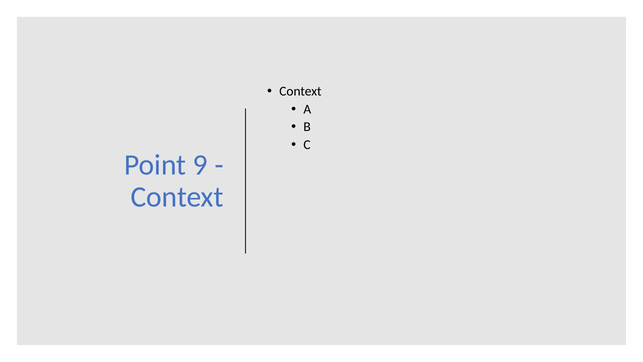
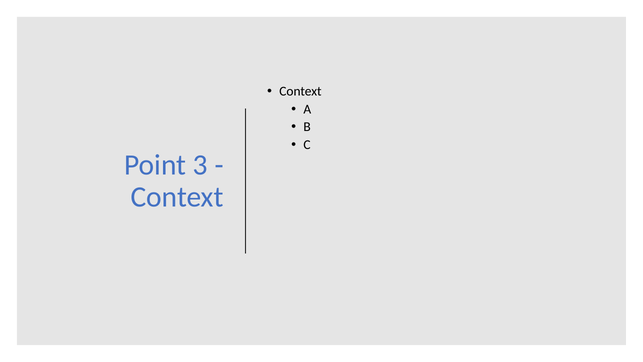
9: 9 -> 3
